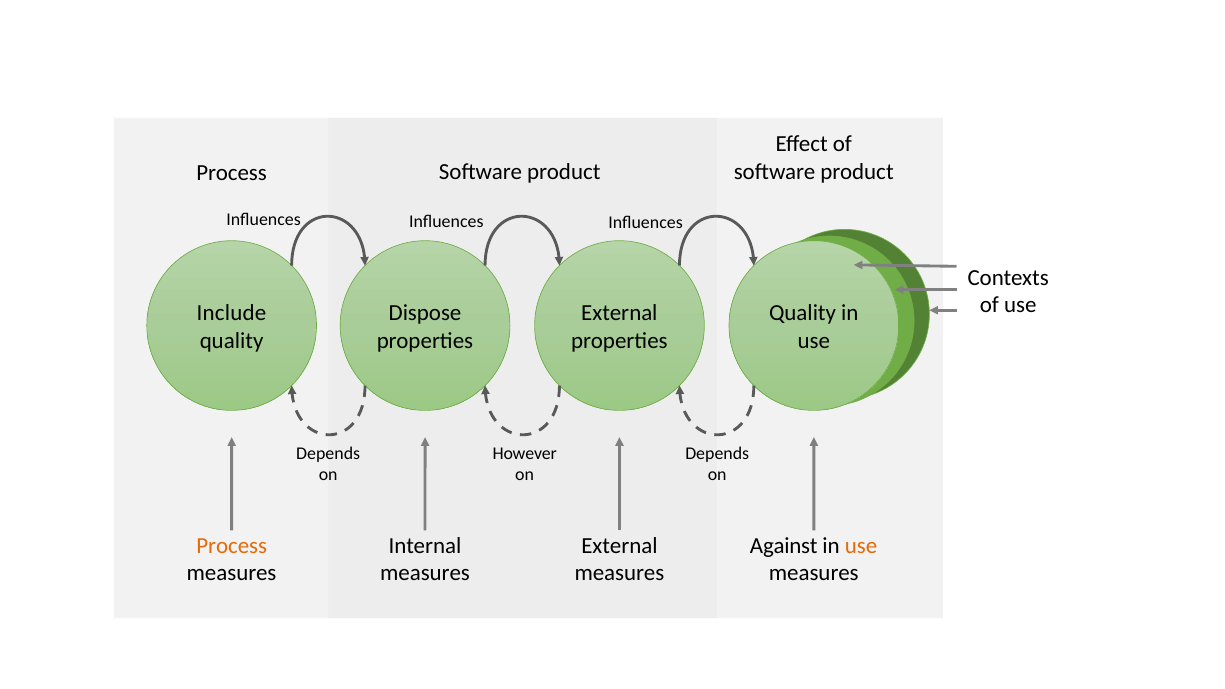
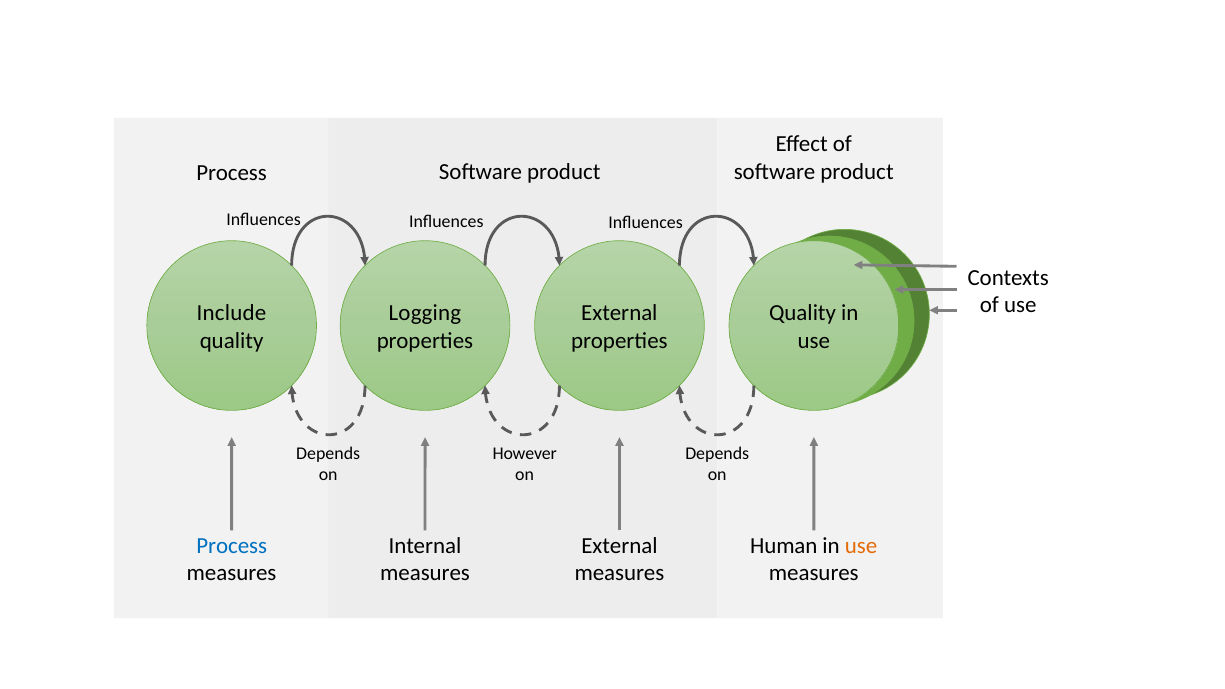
Dispose: Dispose -> Logging
Process at (232, 546) colour: orange -> blue
Against: Against -> Human
